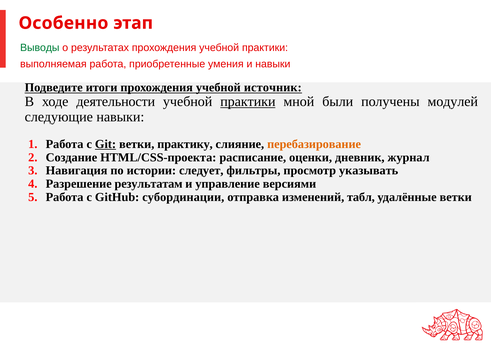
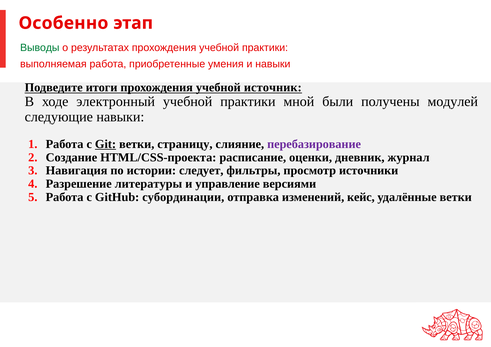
деятельности: деятельности -> электронный
практики at (248, 102) underline: present -> none
практику: практику -> страницу
перебазирование colour: orange -> purple
указывать: указывать -> источники
результатам: результатам -> литературы
табл: табл -> кейс
